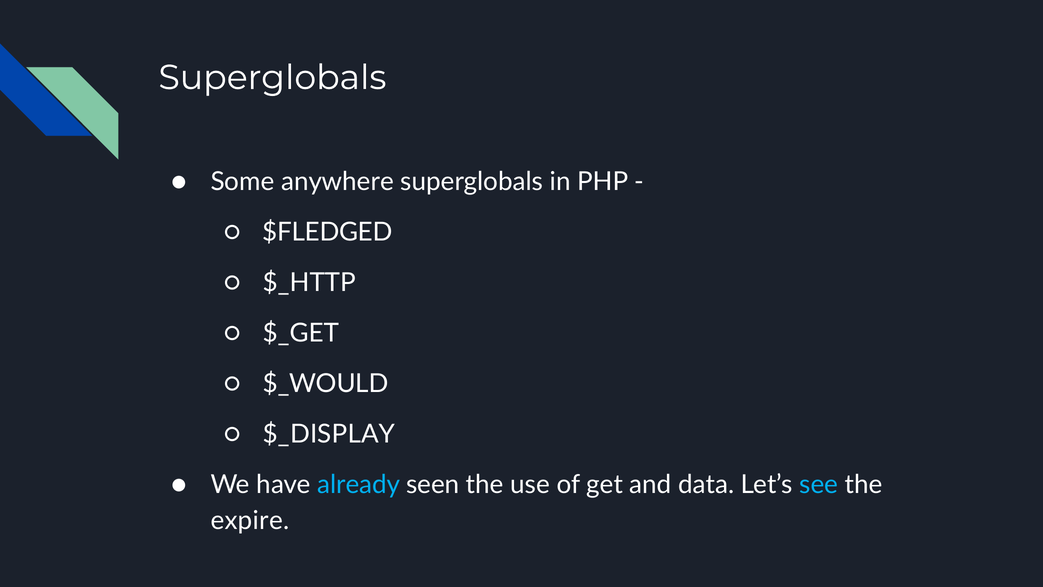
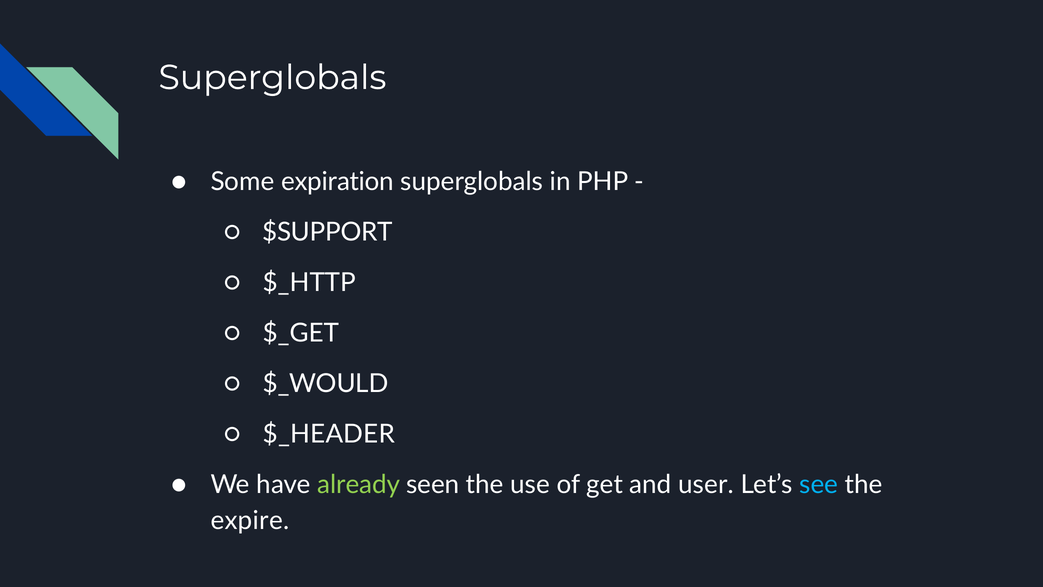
anywhere: anywhere -> expiration
$FLEDGED: $FLEDGED -> $SUPPORT
$_DISPLAY: $_DISPLAY -> $_HEADER
already colour: light blue -> light green
data: data -> user
